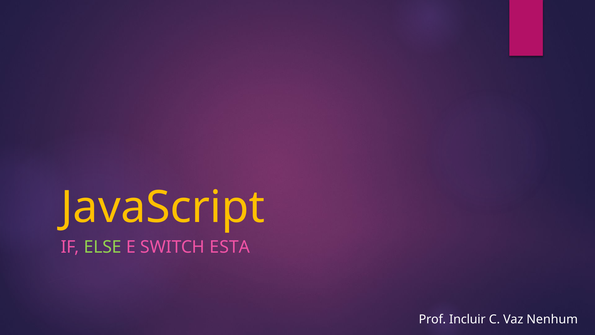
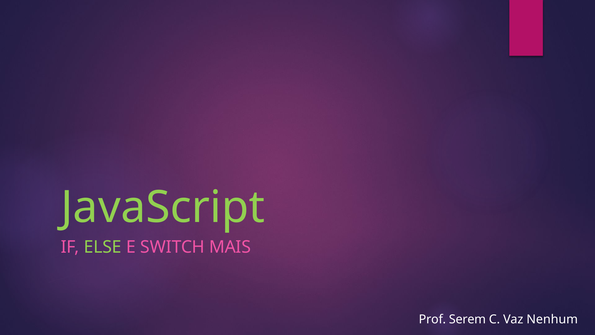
JavaScript colour: yellow -> light green
ESTA: ESTA -> MAIS
Incluir: Incluir -> Serem
